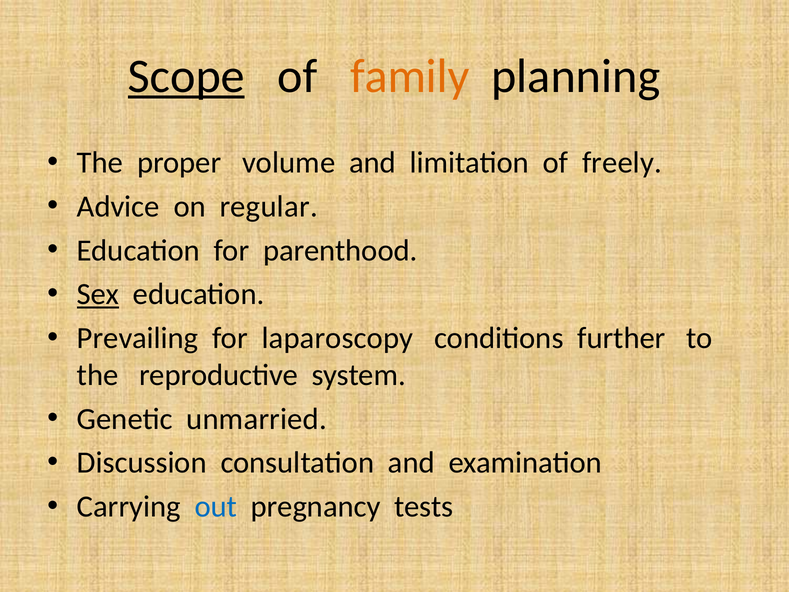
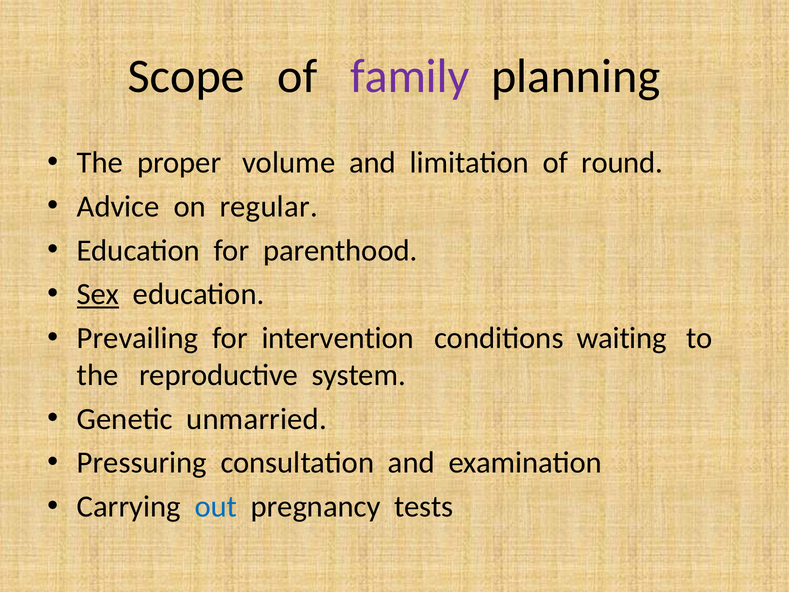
Scope underline: present -> none
family colour: orange -> purple
freely: freely -> round
laparoscopy: laparoscopy -> intervention
further: further -> waiting
Discussion: Discussion -> Pressuring
